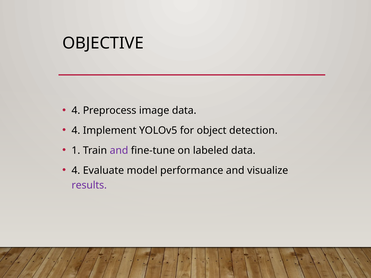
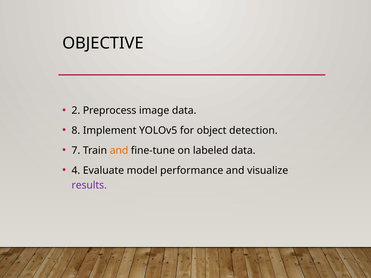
4 at (76, 111): 4 -> 2
4 at (76, 131): 4 -> 8
1: 1 -> 7
and at (119, 151) colour: purple -> orange
